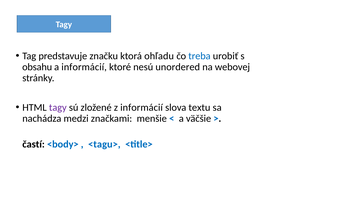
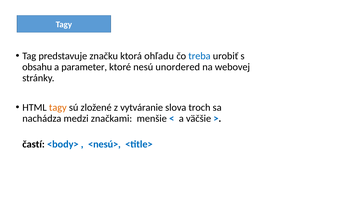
a informácií: informácií -> parameter
tagy at (58, 108) colour: purple -> orange
z informácií: informácií -> vytváranie
textu: textu -> troch
<tagu>: <tagu> -> <nesú>
